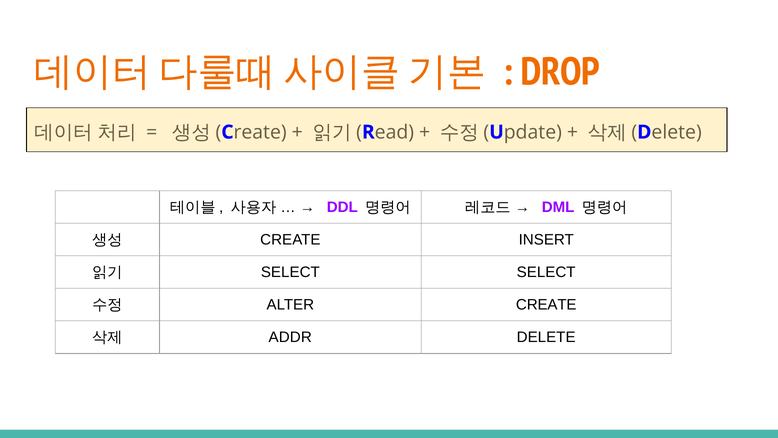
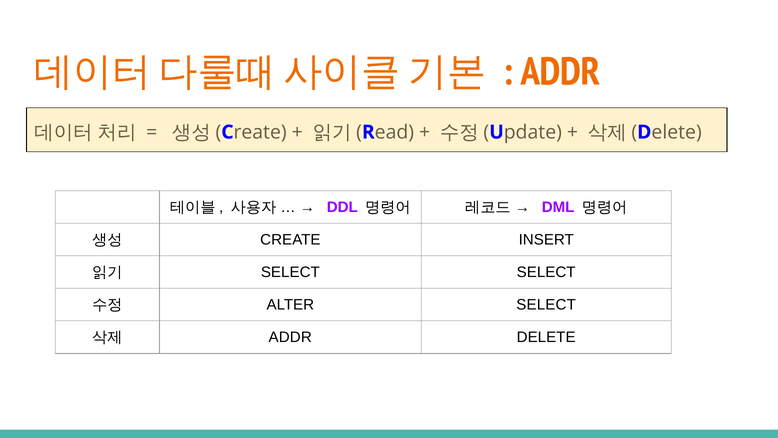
DROP at (560, 72): DROP -> ADDR
ALTER CREATE: CREATE -> SELECT
